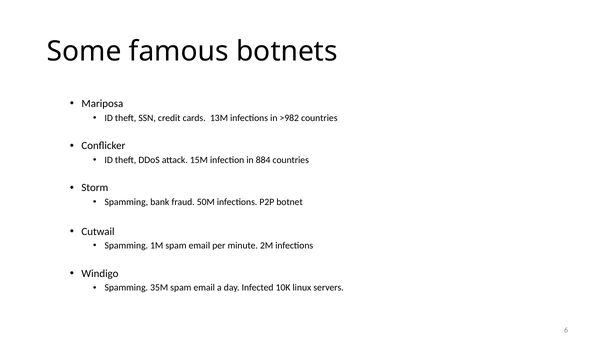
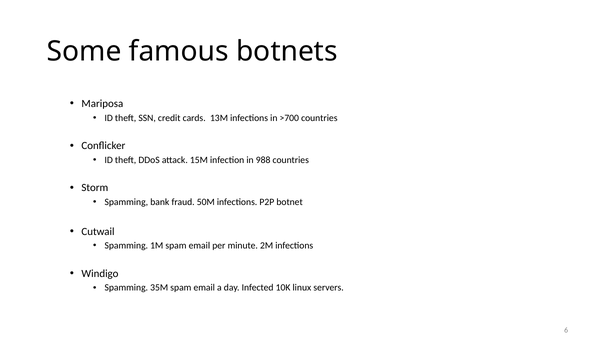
>982: >982 -> >700
884: 884 -> 988
